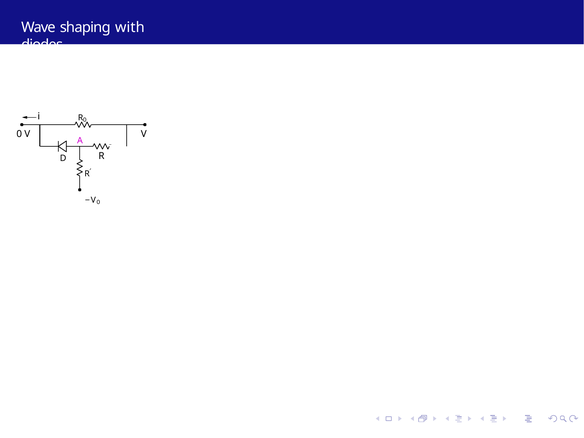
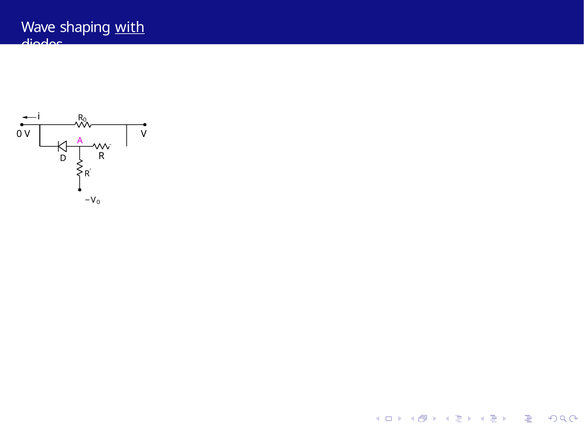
with underline: none -> present
